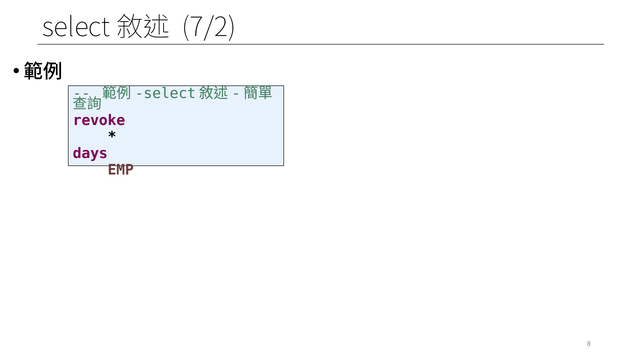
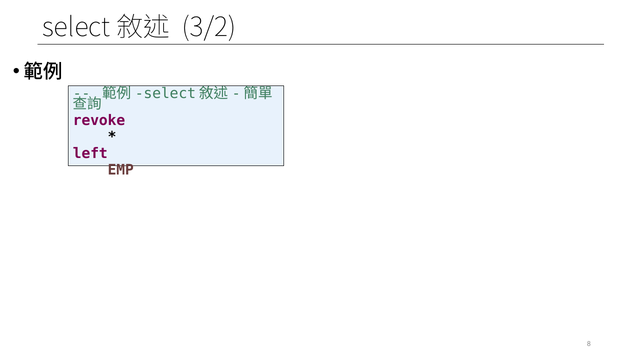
7/2: 7/2 -> 3/2
days: days -> left
